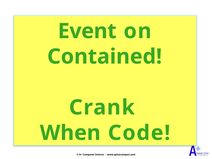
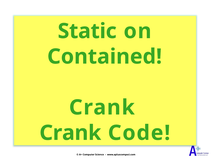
Event: Event -> Static
When at (70, 133): When -> Crank
